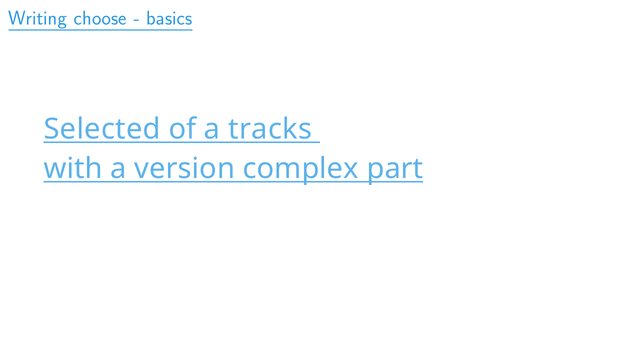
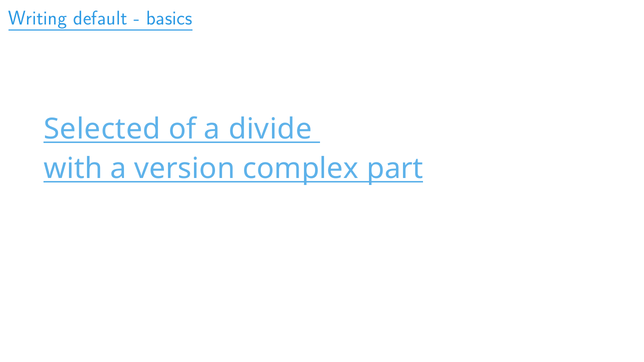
choose: choose -> default
tracks: tracks -> divide
